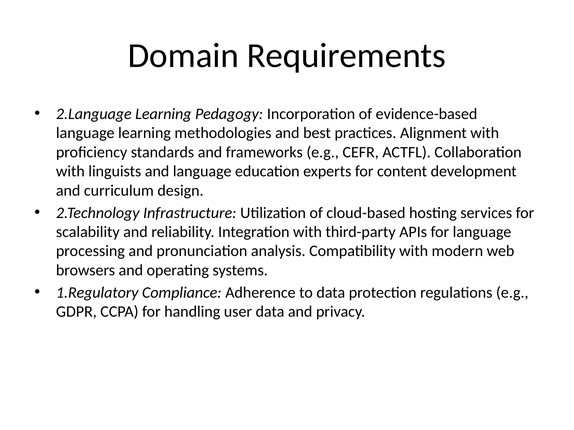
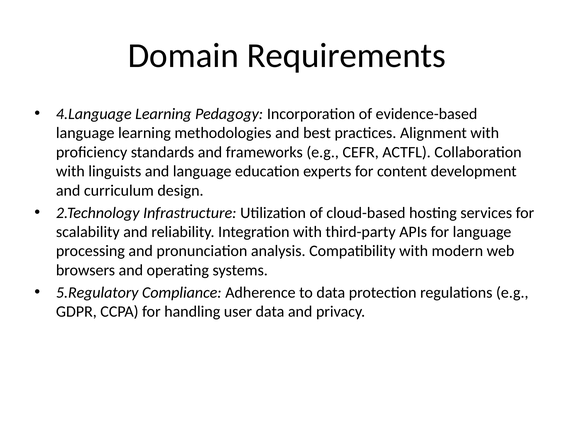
2.Language: 2.Language -> 4.Language
1.Regulatory: 1.Regulatory -> 5.Regulatory
